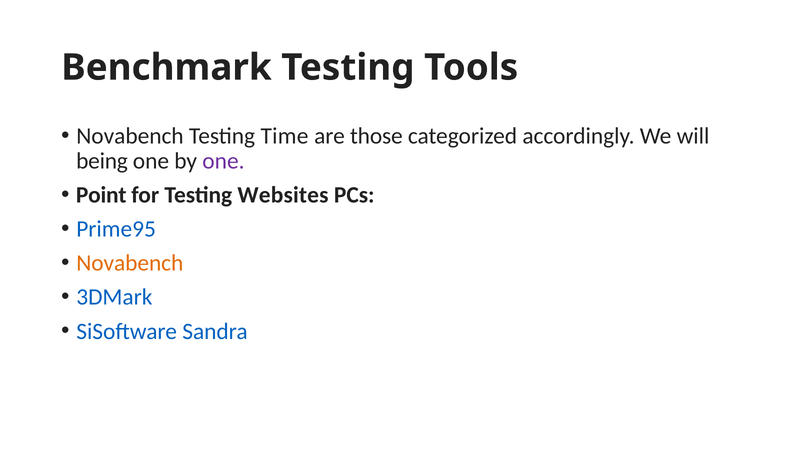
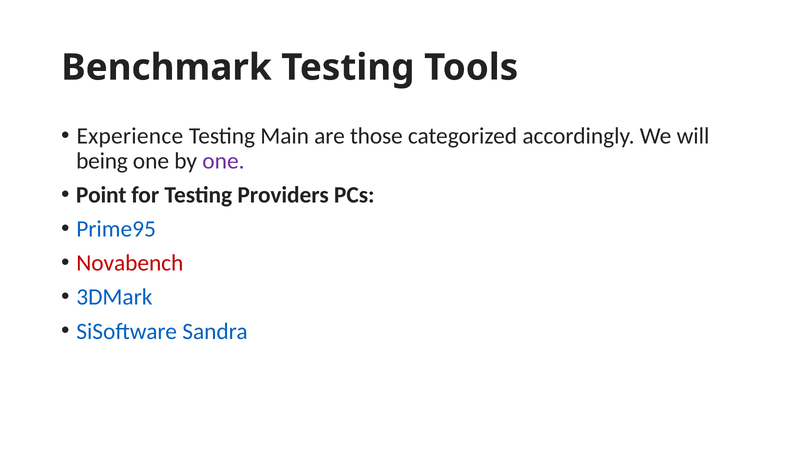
Novabench at (130, 136): Novabench -> Experience
Time: Time -> Main
Websites: Websites -> Providers
Novabench at (130, 263) colour: orange -> red
